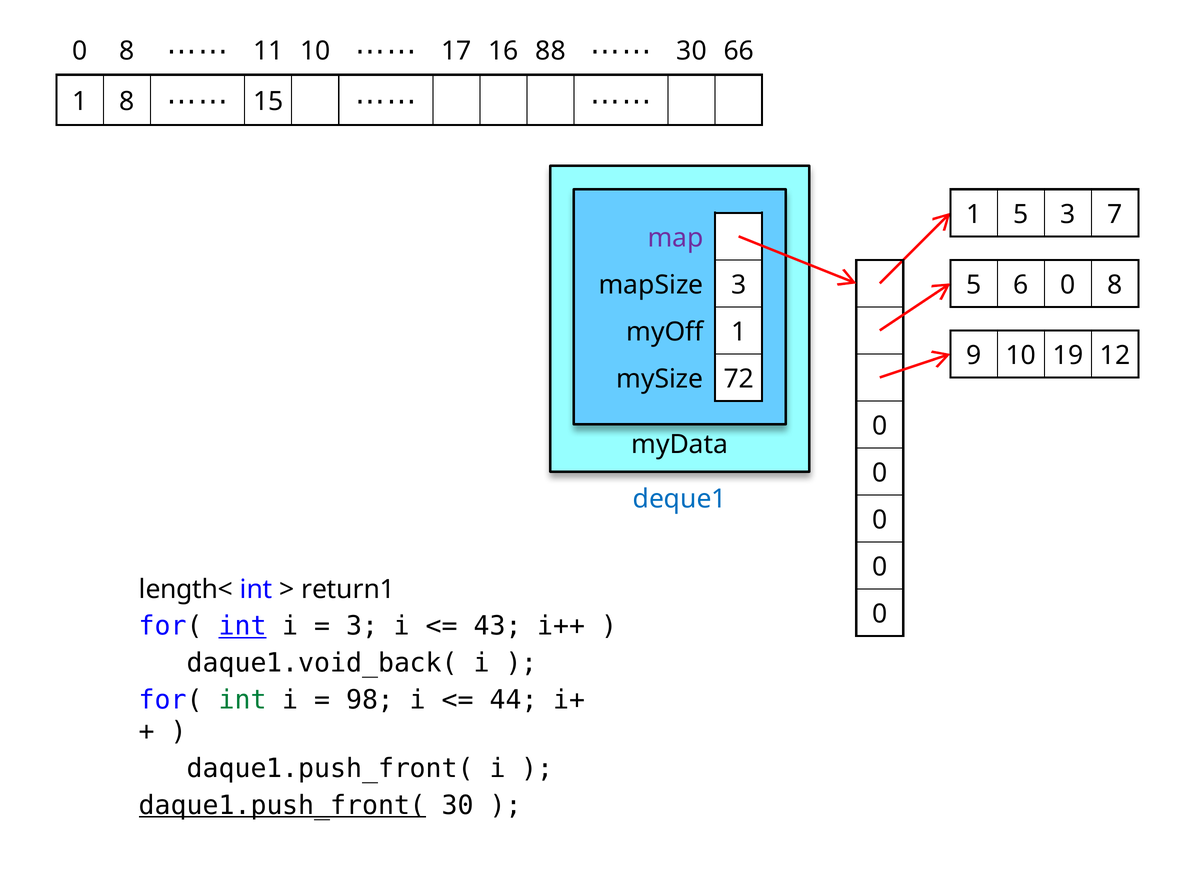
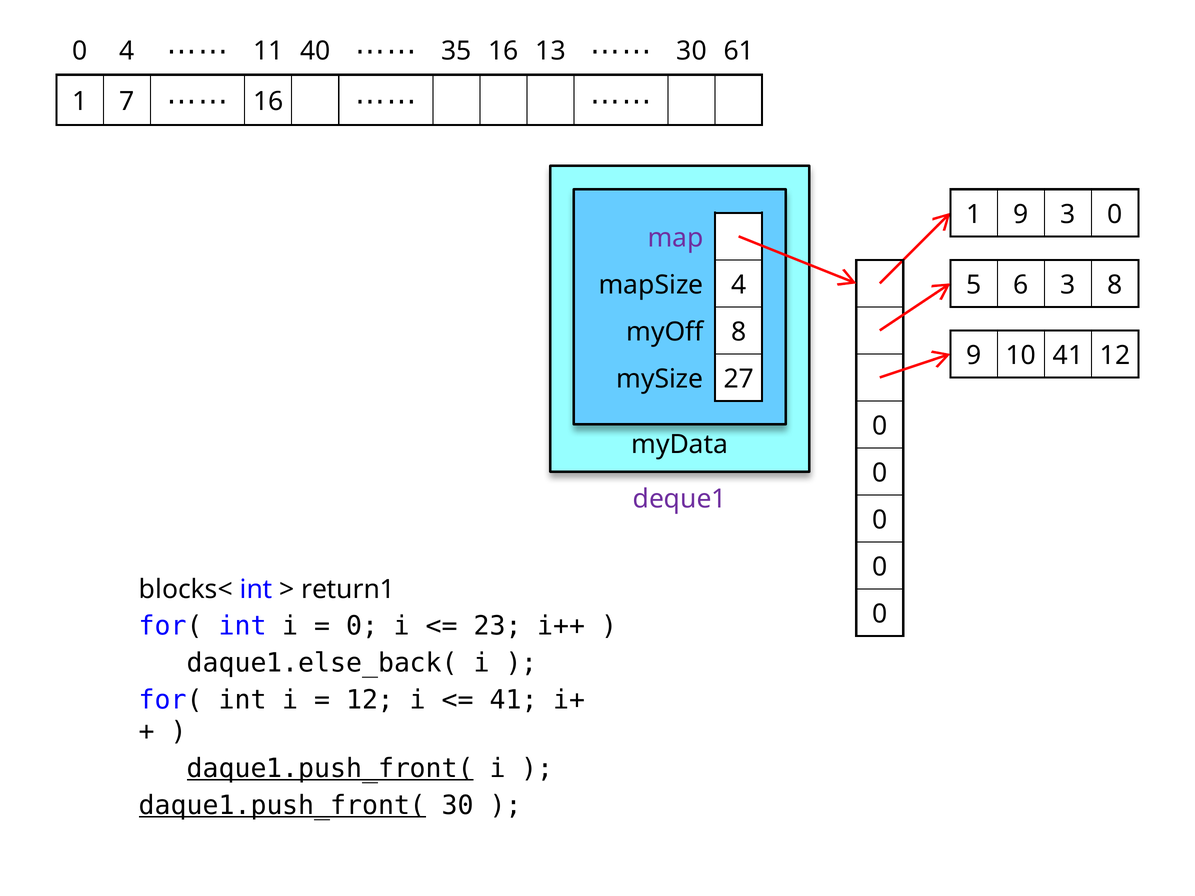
8 at (127, 51): 8 -> 4
11 10: 10 -> 40
17: 17 -> 35
88: 88 -> 13
66: 66 -> 61
1 8: 8 -> 7
15 at (268, 101): 15 -> 16
1 5: 5 -> 9
3 7: 7 -> 0
mapSize 3: 3 -> 4
6 0: 0 -> 3
myOff 1: 1 -> 8
10 19: 19 -> 41
72: 72 -> 27
deque1 colour: blue -> purple
length<: length< -> blocks<
int at (243, 626) underline: present -> none
3 at (362, 626): 3 -> 0
43: 43 -> 23
daque1.void_back(: daque1.void_back( -> daque1.else_back(
int at (243, 700) colour: green -> black
98 at (370, 700): 98 -> 12
44 at (514, 700): 44 -> 41
daque1.push_front( at (330, 769) underline: none -> present
